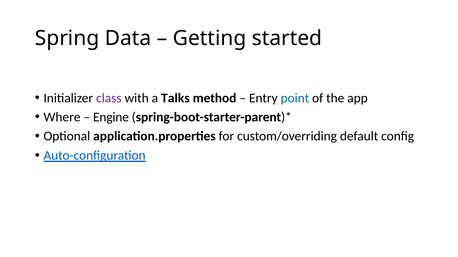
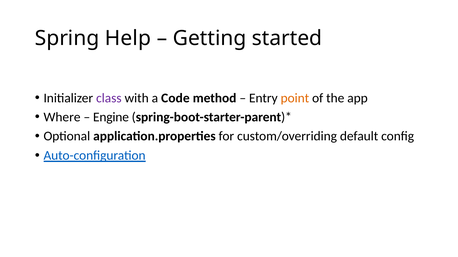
Data: Data -> Help
Talks: Talks -> Code
point colour: blue -> orange
